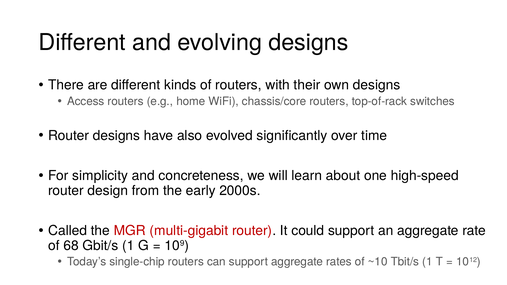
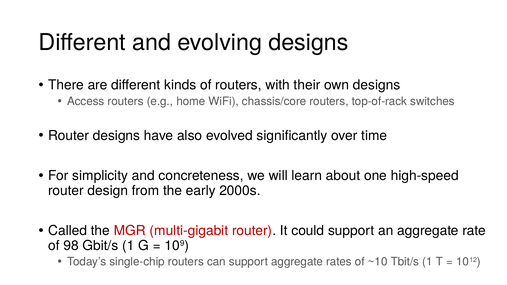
68: 68 -> 98
